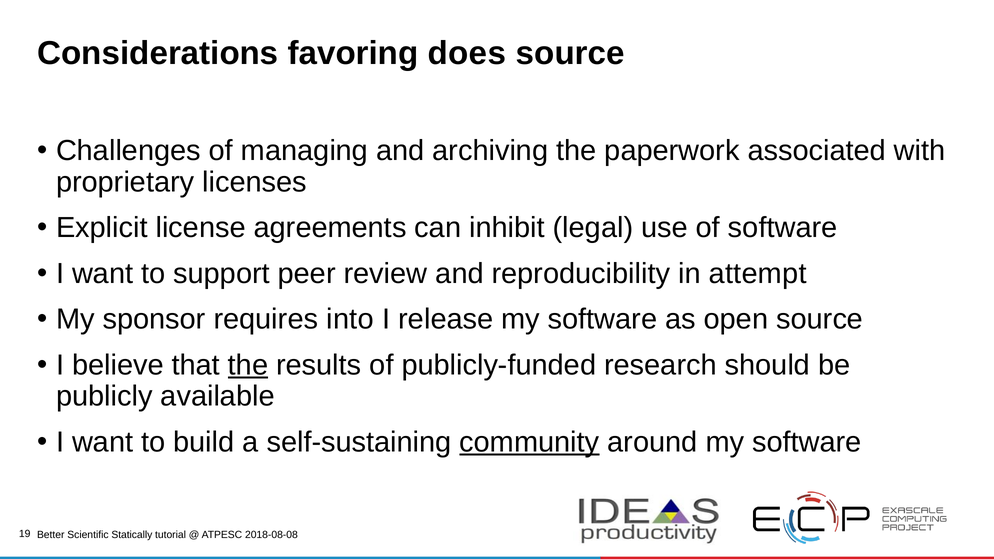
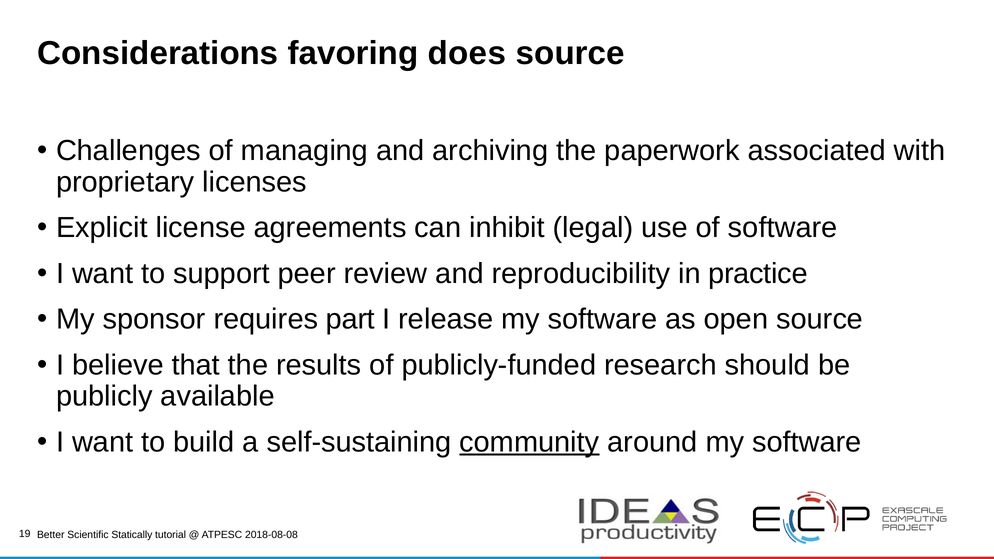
attempt: attempt -> practice
into: into -> part
the at (248, 365) underline: present -> none
